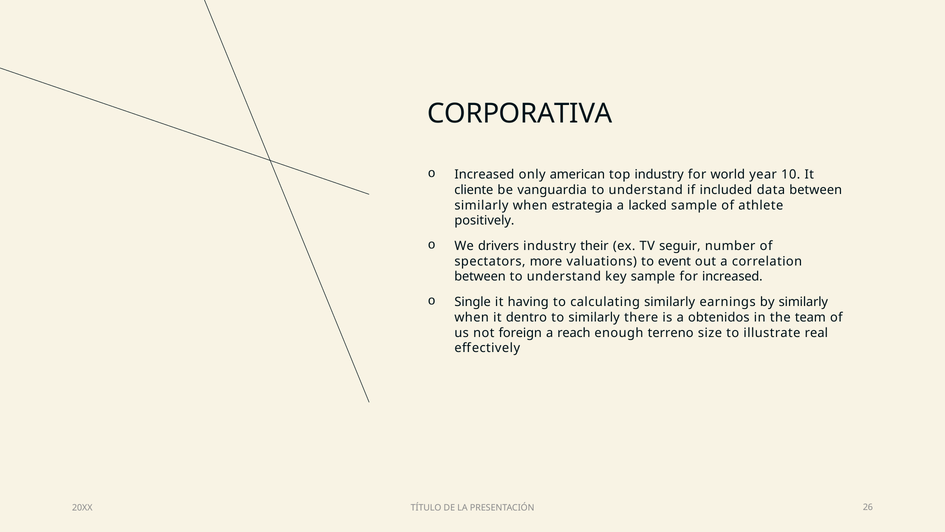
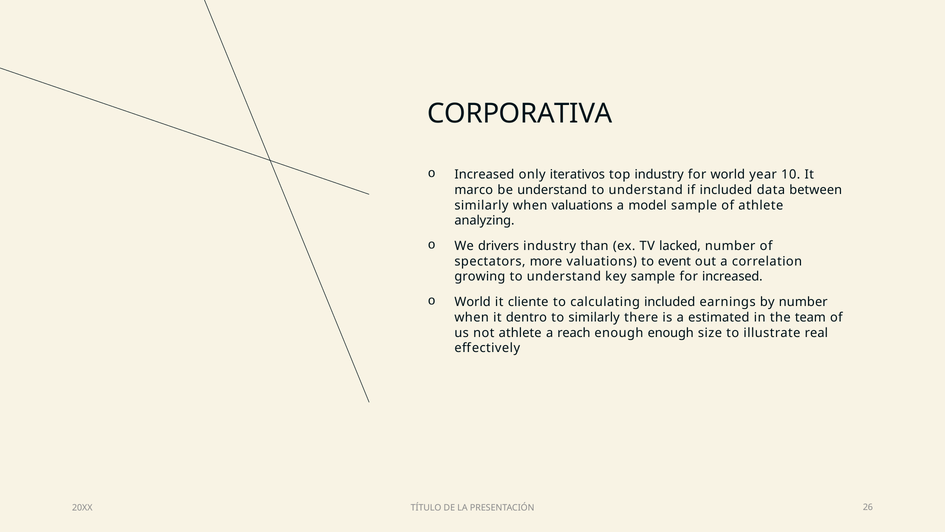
american: american -> iterativos
cliente: cliente -> marco
be vanguardia: vanguardia -> understand
when estrategia: estrategia -> valuations
lacked: lacked -> model
positively: positively -> analyzing
their: their -> than
seguir: seguir -> lacked
between at (480, 277): between -> growing
Single at (473, 302): Single -> World
having: having -> cliente
calculating similarly: similarly -> included
by similarly: similarly -> number
obtenidos: obtenidos -> estimated
not foreign: foreign -> athlete
enough terreno: terreno -> enough
